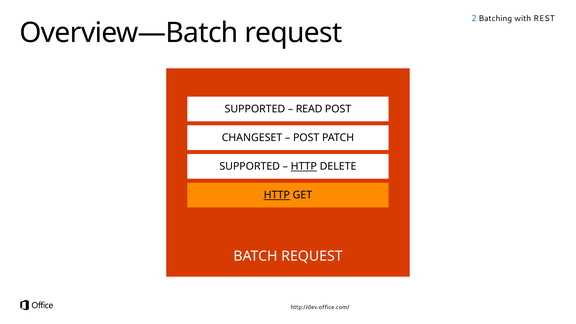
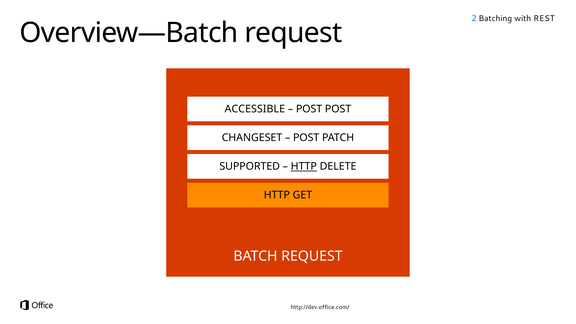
SUPPORTED at (255, 109): SUPPORTED -> ACCESSIBLE
READ at (309, 109): READ -> POST
HTTP at (277, 195) underline: present -> none
